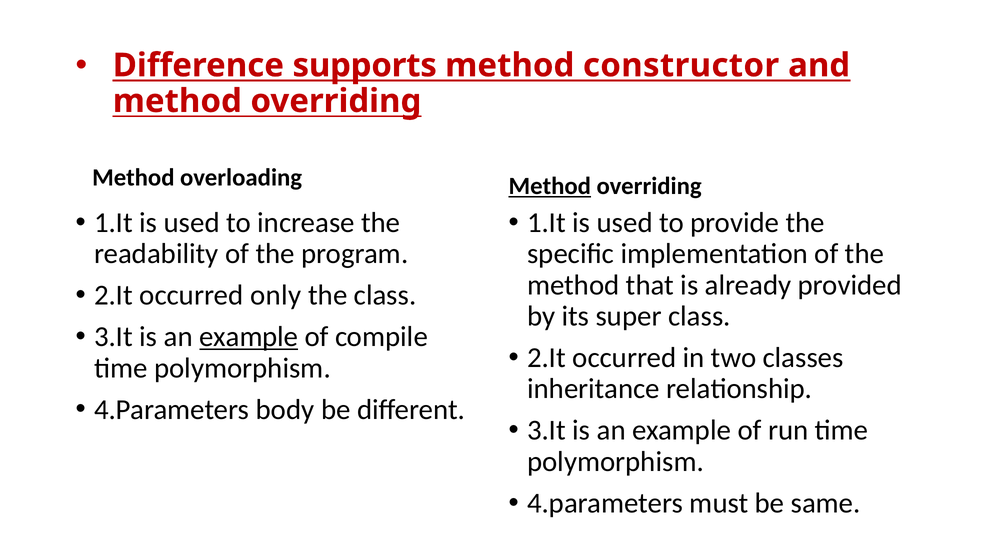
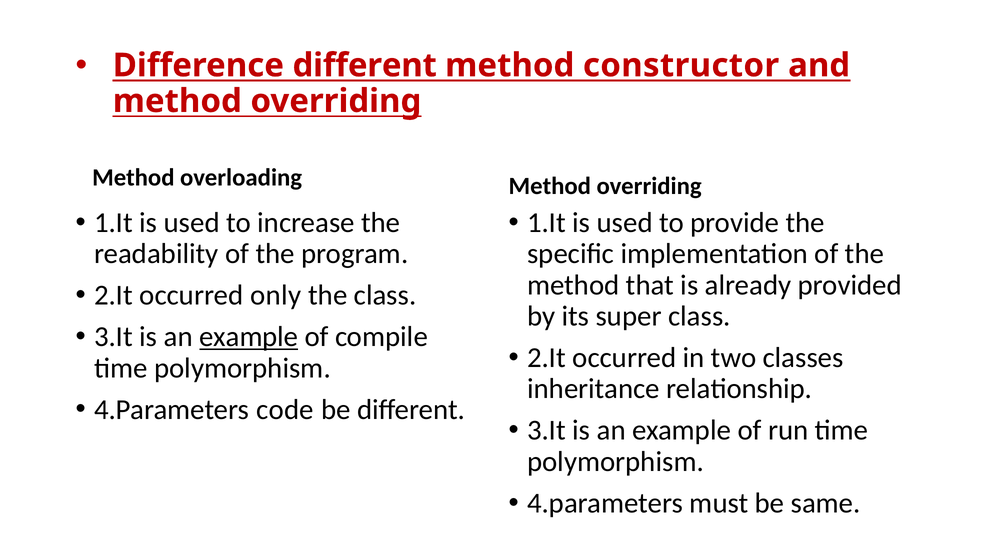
Difference supports: supports -> different
Method at (550, 186) underline: present -> none
body: body -> code
